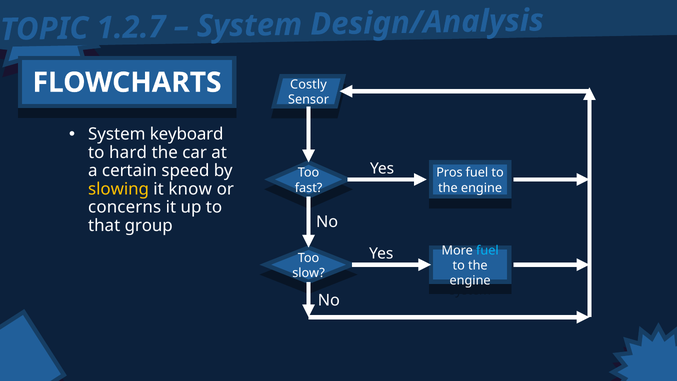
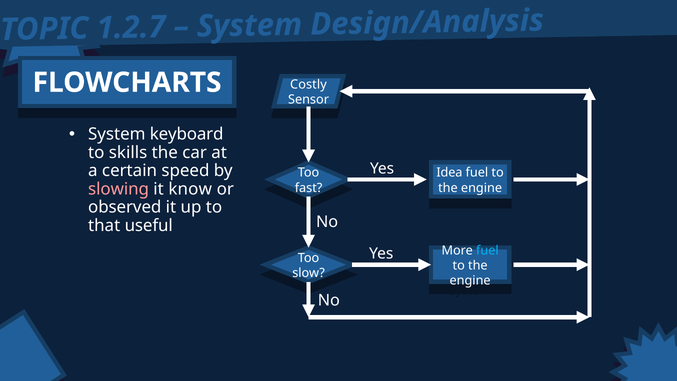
hard: hard -> skills
Pros: Pros -> Idea
slowing colour: yellow -> pink
concerns: concerns -> observed
group: group -> useful
